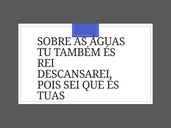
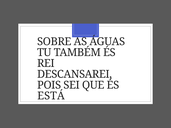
TUAS: TUAS -> ESTÁ
